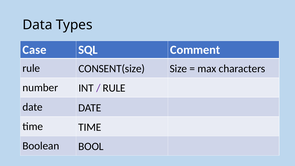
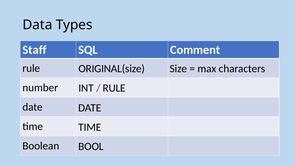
Case: Case -> Staff
CONSENT(size: CONSENT(size -> ORIGINAL(size
